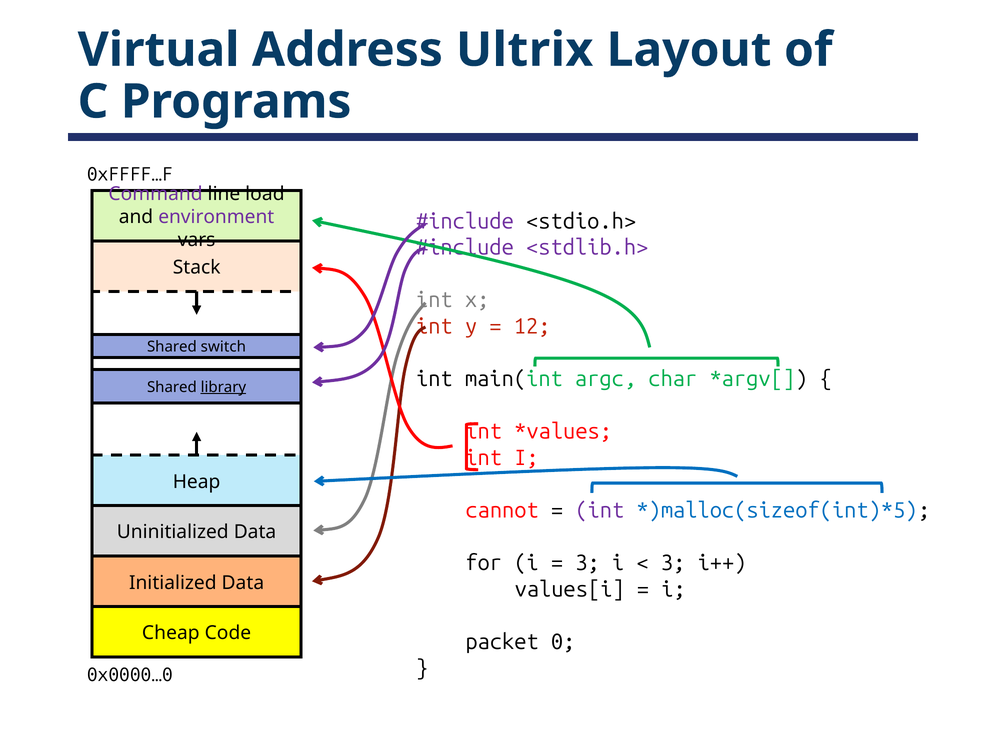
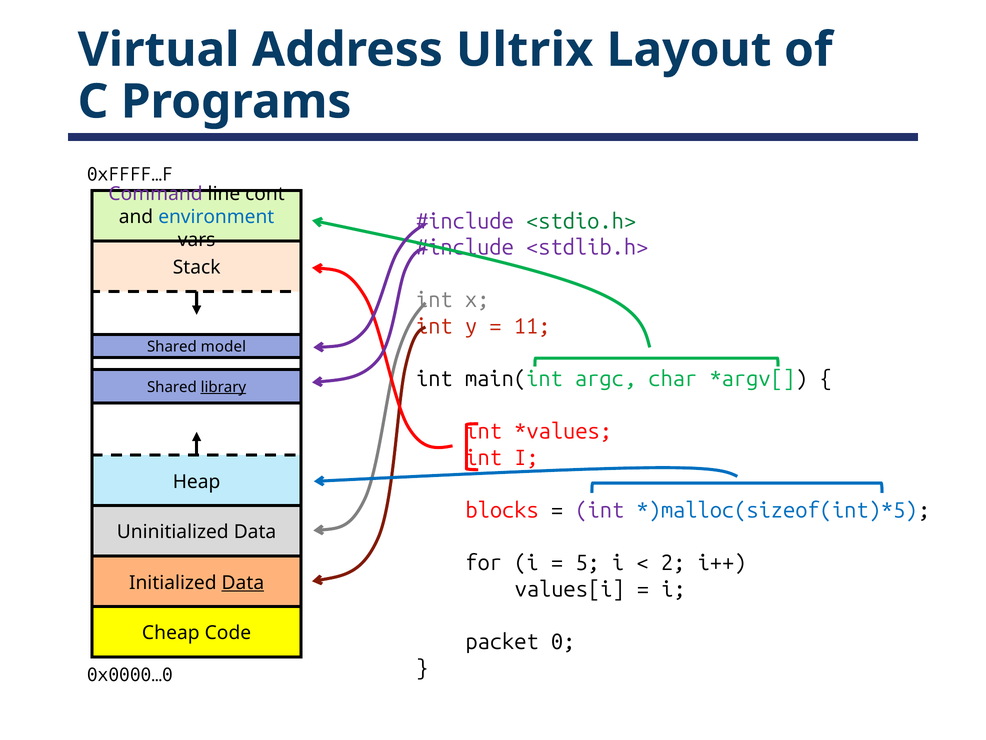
load: load -> cont
<stdio.h> colour: black -> green
environment colour: purple -> blue
12: 12 -> 11
switch: switch -> model
cannot: cannot -> blocks
3 at (588, 563): 3 -> 5
3 at (673, 563): 3 -> 2
Data at (243, 582) underline: none -> present
